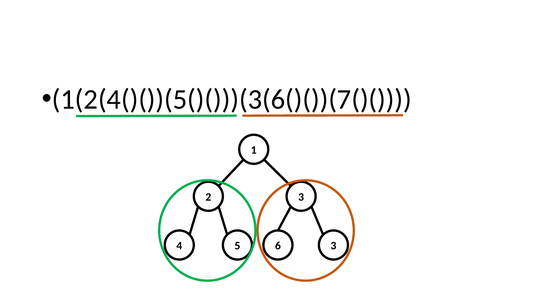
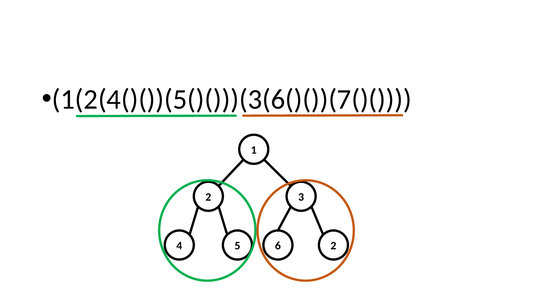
6 3: 3 -> 2
